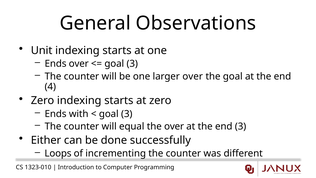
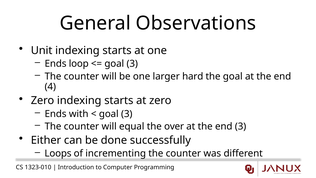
Ends over: over -> loop
larger over: over -> hard
